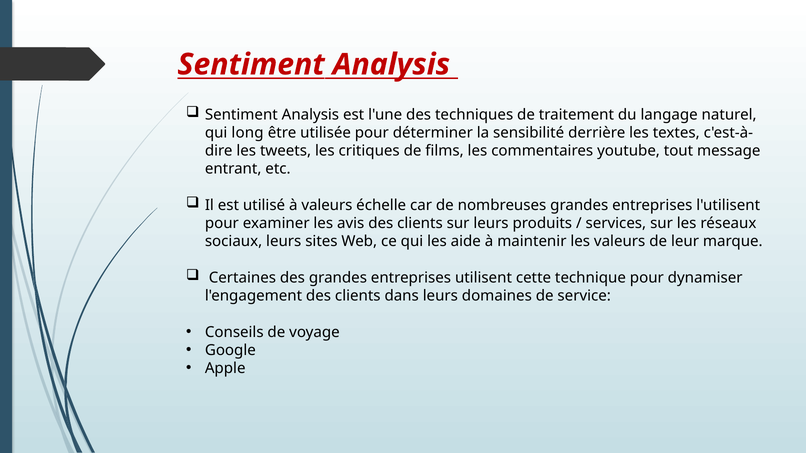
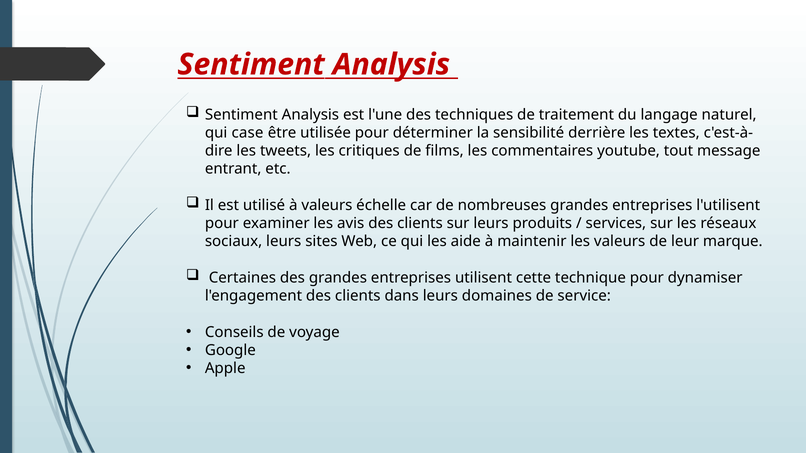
long: long -> case
